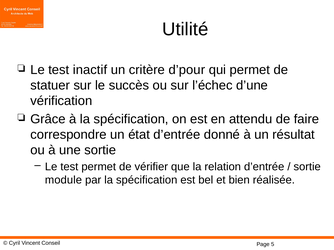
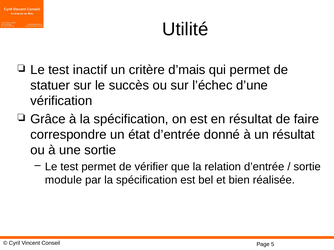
d’pour: d’pour -> d’mais
en attendu: attendu -> résultat
